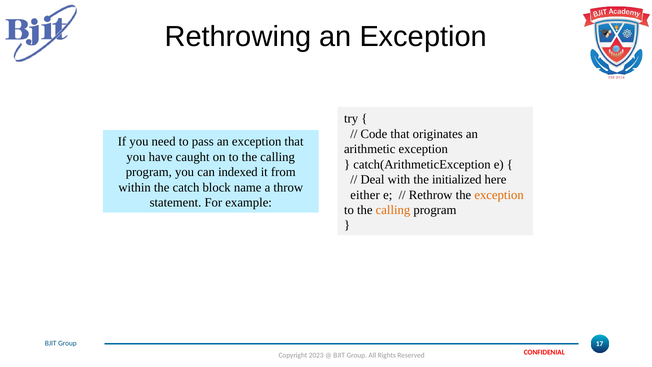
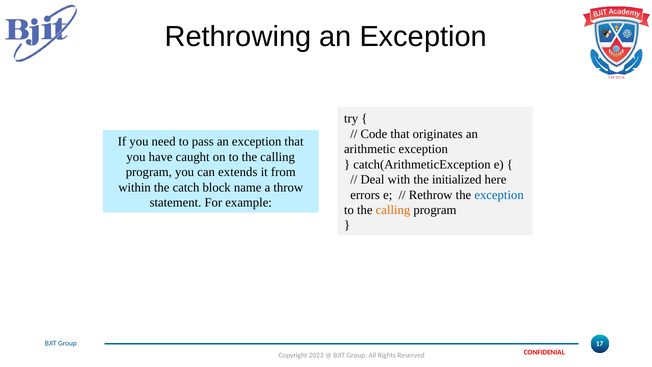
indexed: indexed -> extends
either: either -> errors
exception at (499, 195) colour: orange -> blue
